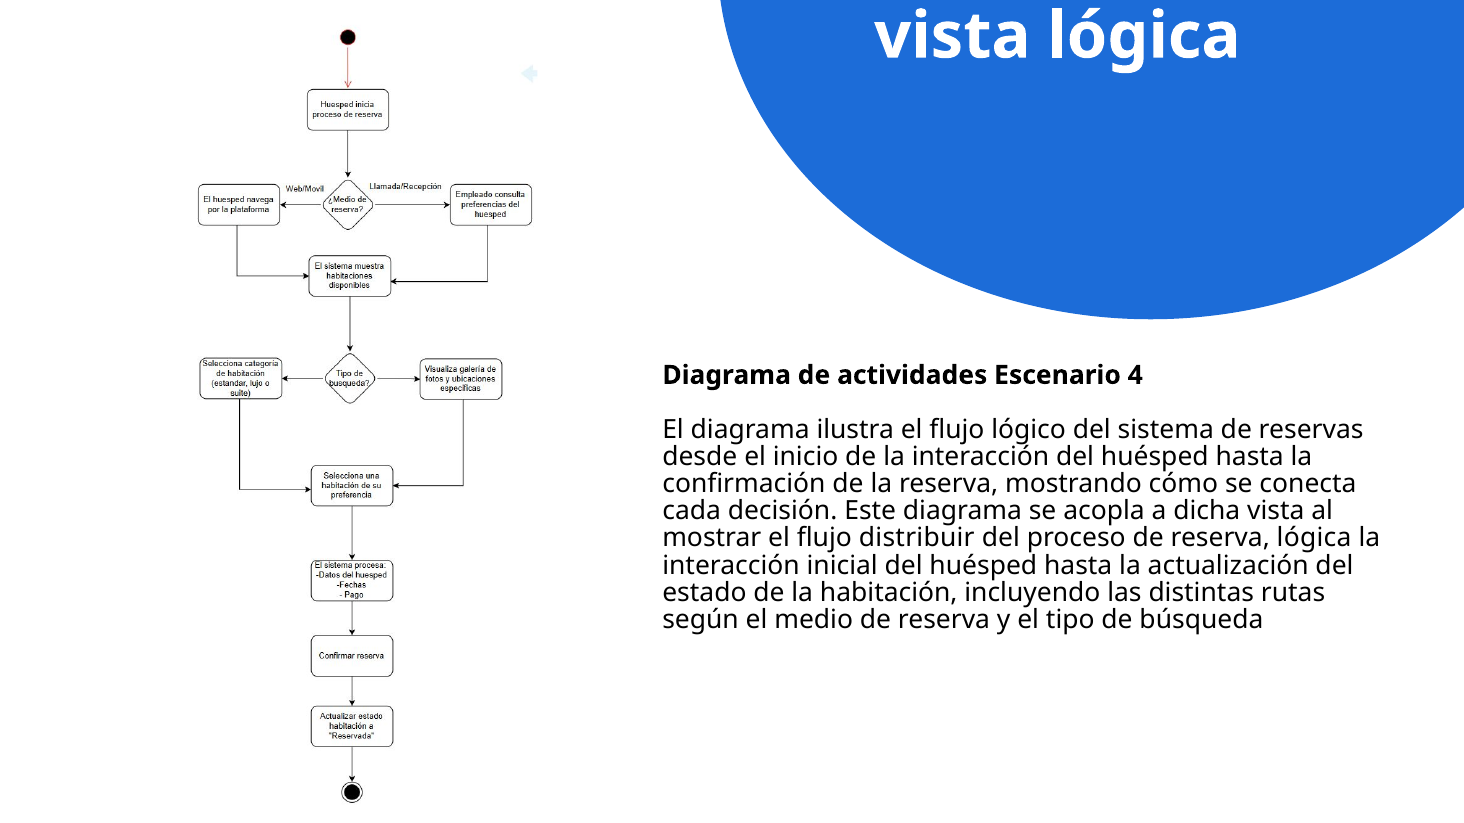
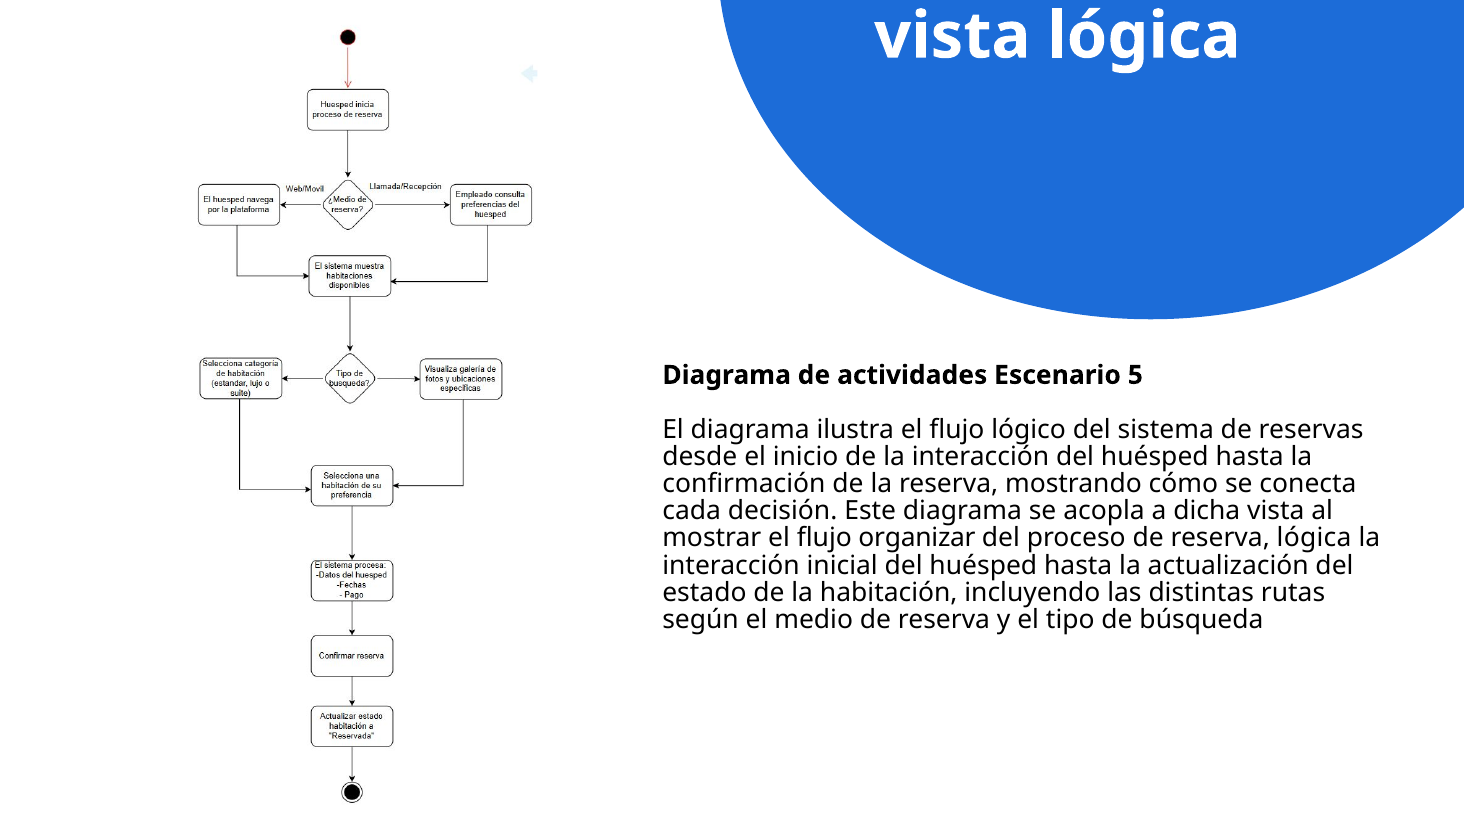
4: 4 -> 5
distribuir: distribuir -> organizar
